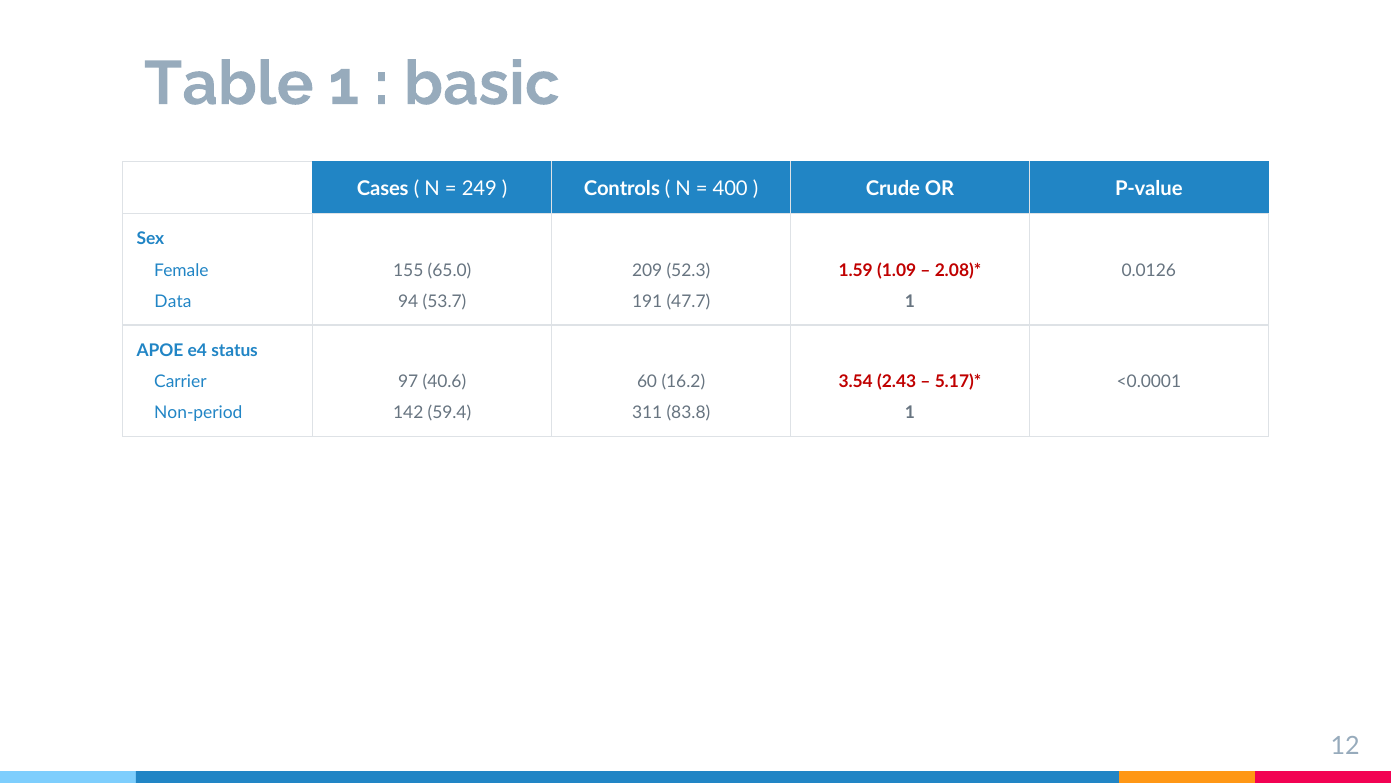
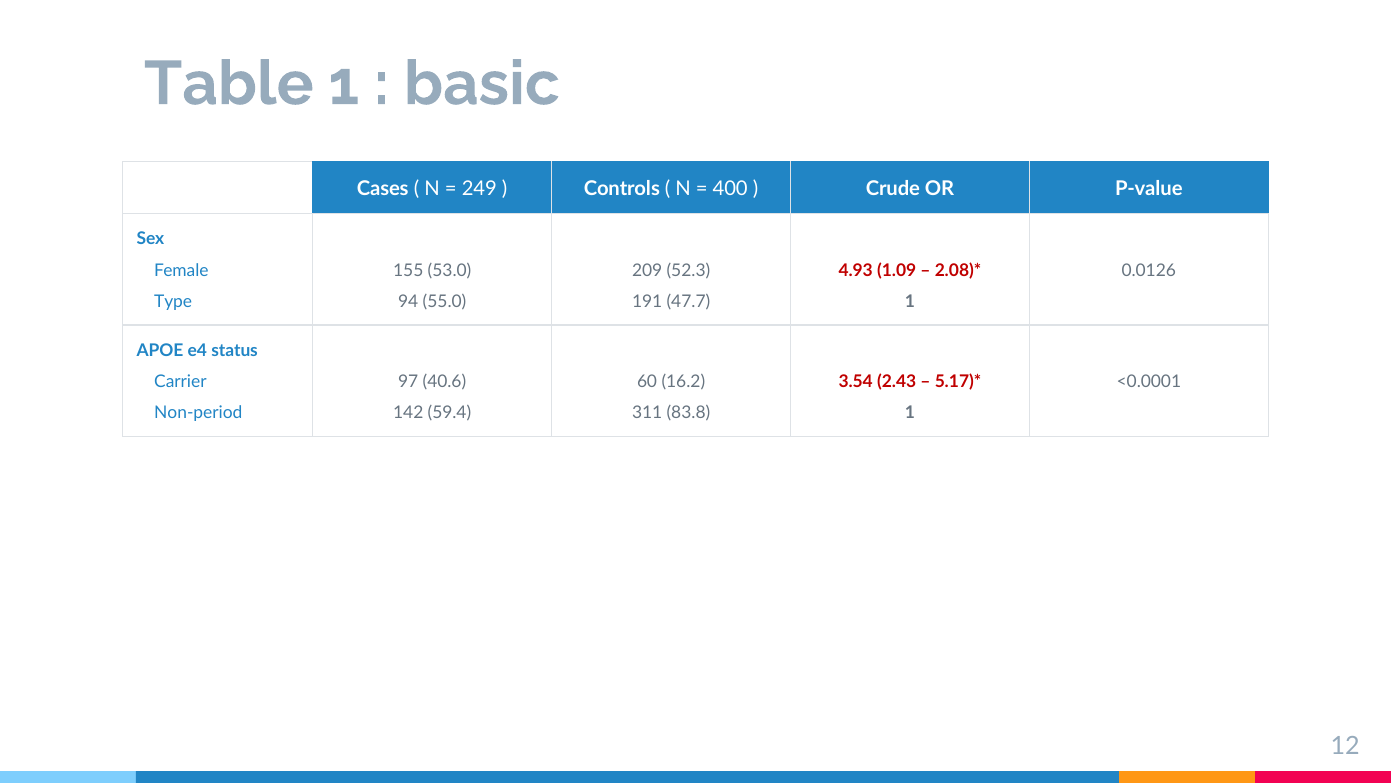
65.0: 65.0 -> 53.0
1.59: 1.59 -> 4.93
Data: Data -> Type
53.7: 53.7 -> 55.0
